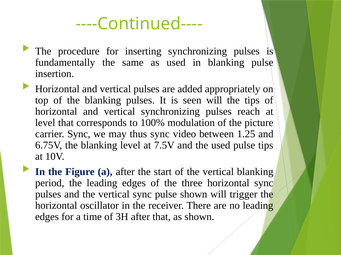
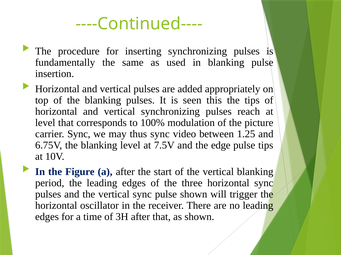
seen will: will -> this
the used: used -> edge
